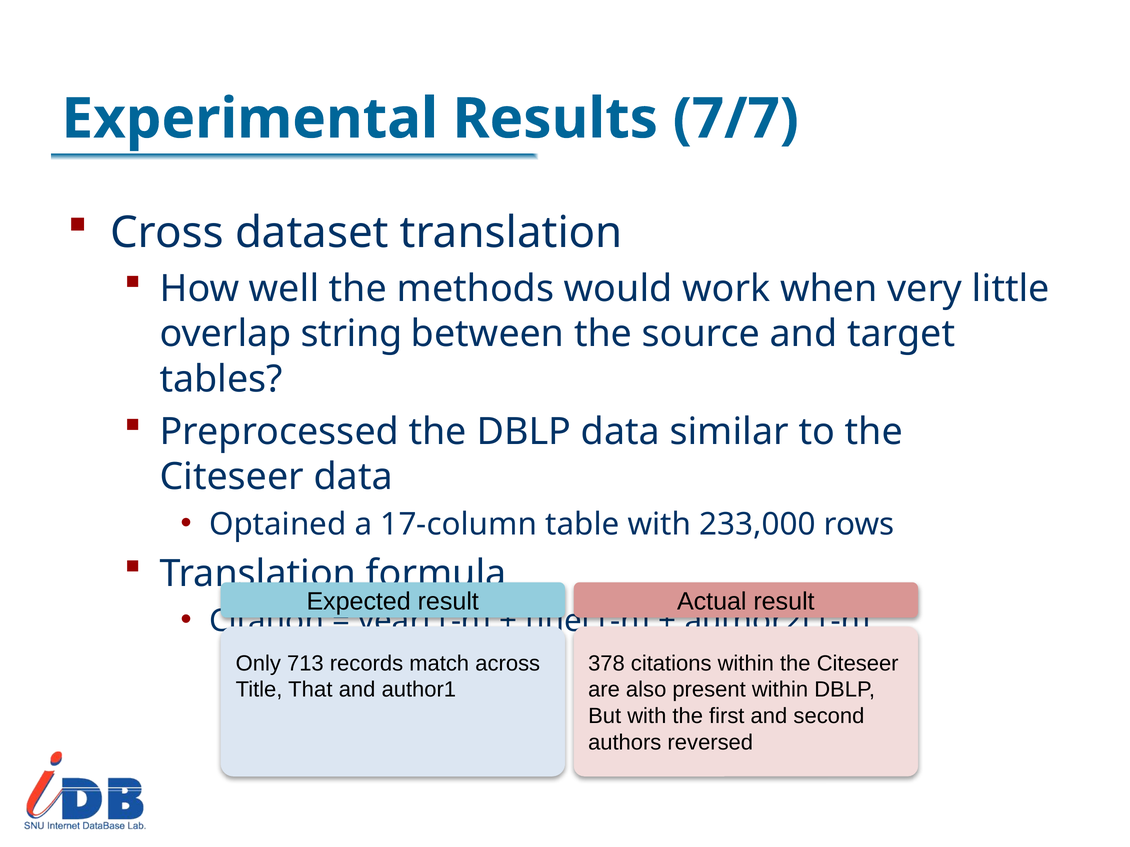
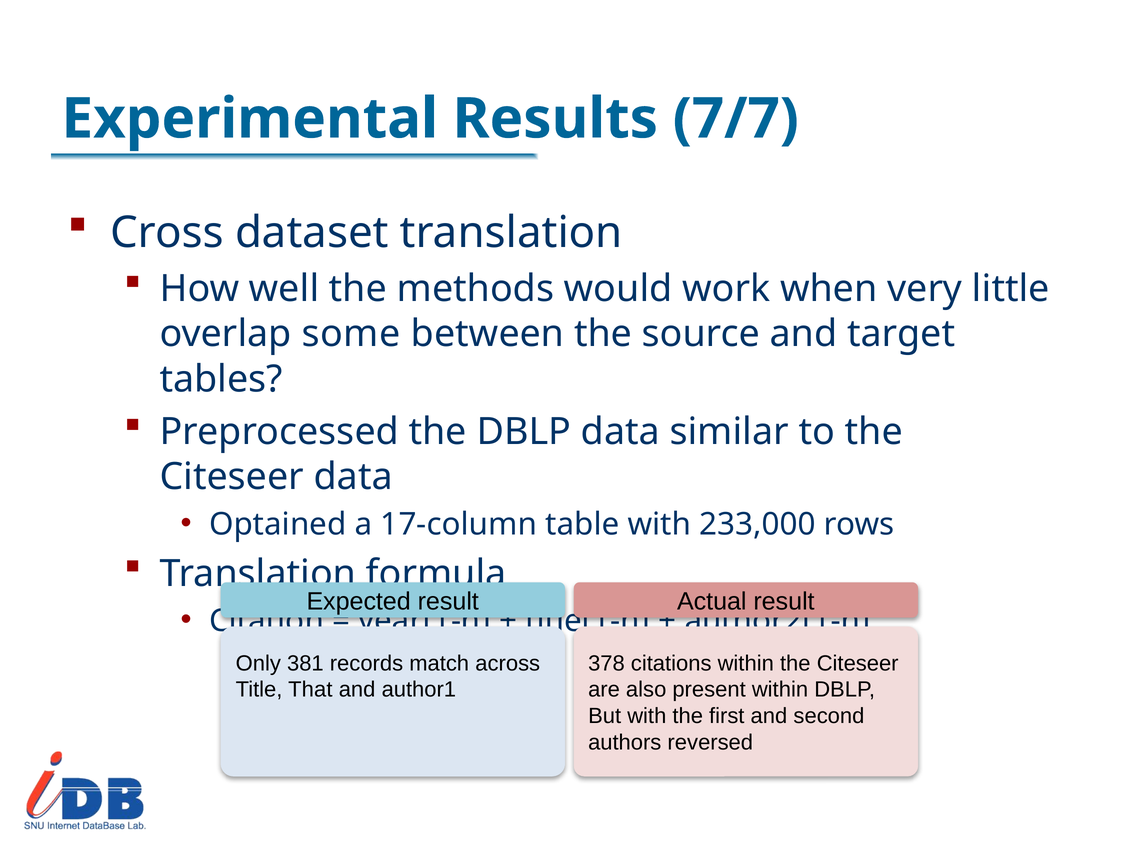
string: string -> some
713: 713 -> 381
